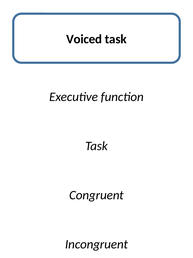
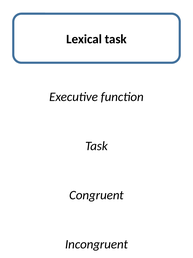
Voiced: Voiced -> Lexical
